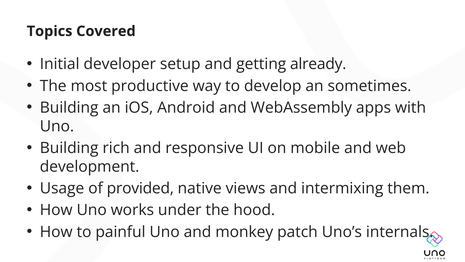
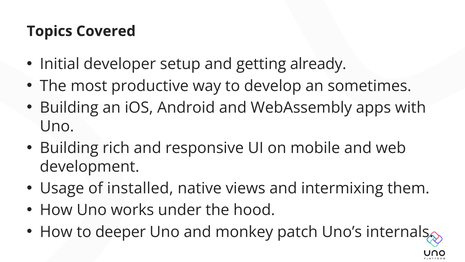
provided: provided -> installed
painful: painful -> deeper
